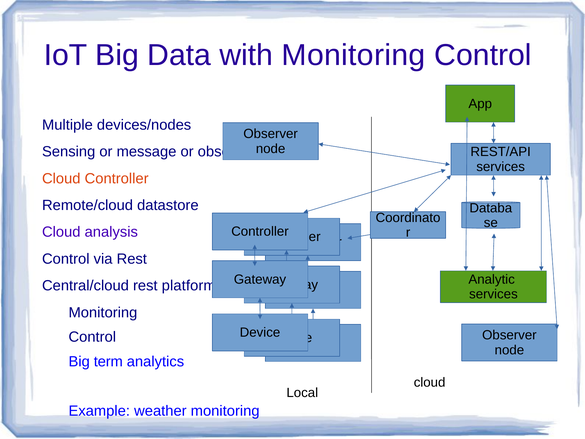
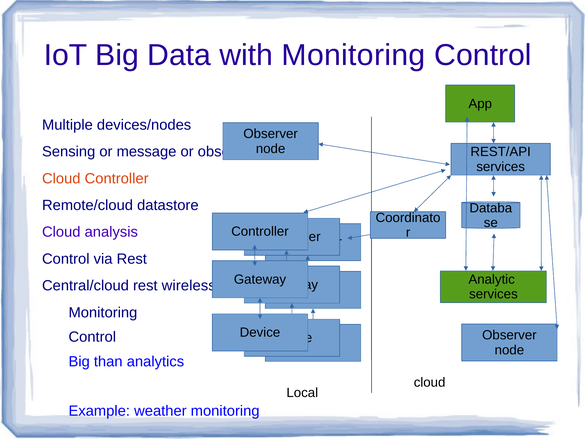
platform: platform -> wireless
term: term -> than
